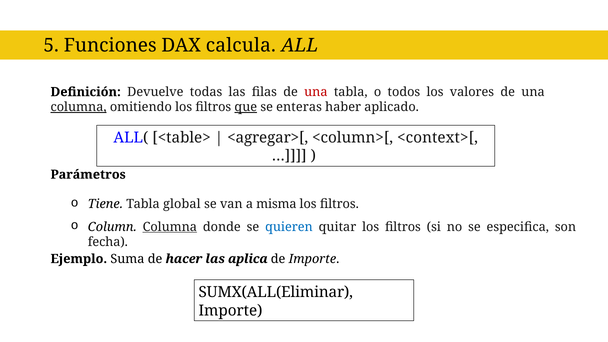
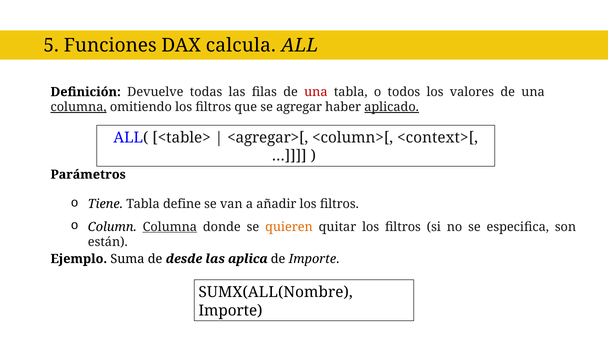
que underline: present -> none
enteras: enteras -> agregar
aplicado underline: none -> present
global: global -> define
misma: misma -> añadir
quieren colour: blue -> orange
fecha: fecha -> están
hacer: hacer -> desde
SUMX(ALL(Eliminar: SUMX(ALL(Eliminar -> SUMX(ALL(Nombre
